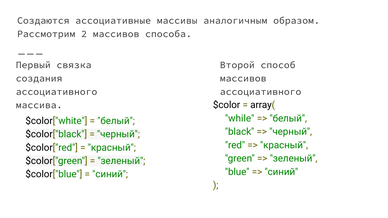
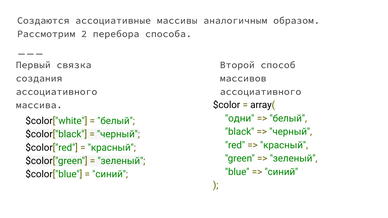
2 массивов: массивов -> перебора
while: while -> одни
